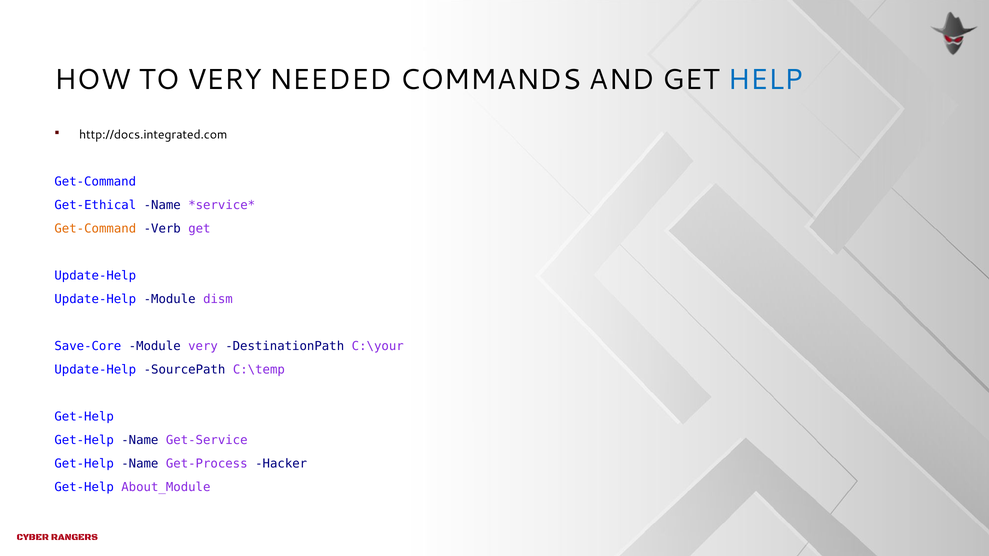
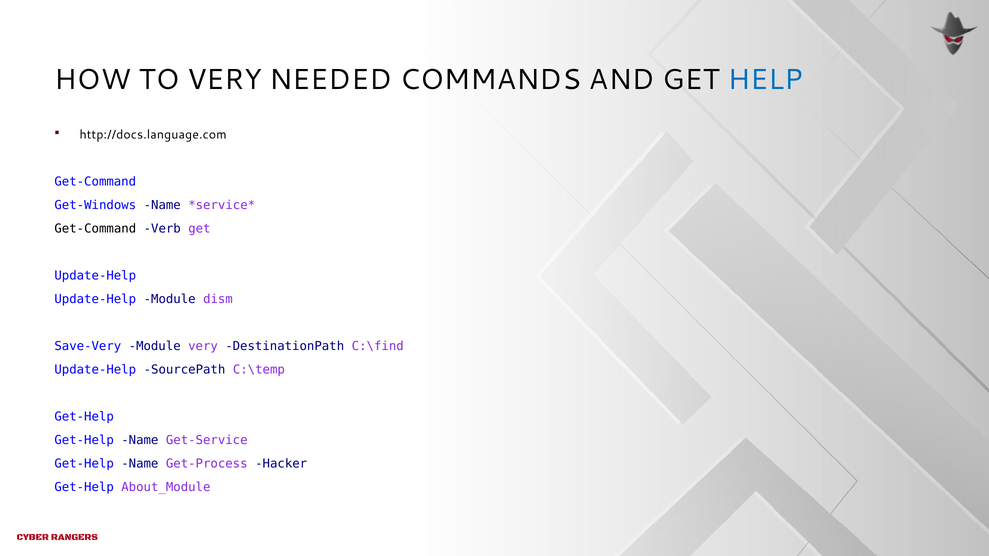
http://docs.integrated.com: http://docs.integrated.com -> http://docs.language.com
Get-Ethical: Get-Ethical -> Get-Windows
Get-Command at (95, 229) colour: orange -> black
Save-Core: Save-Core -> Save-Very
C:\your: C:\your -> C:\find
